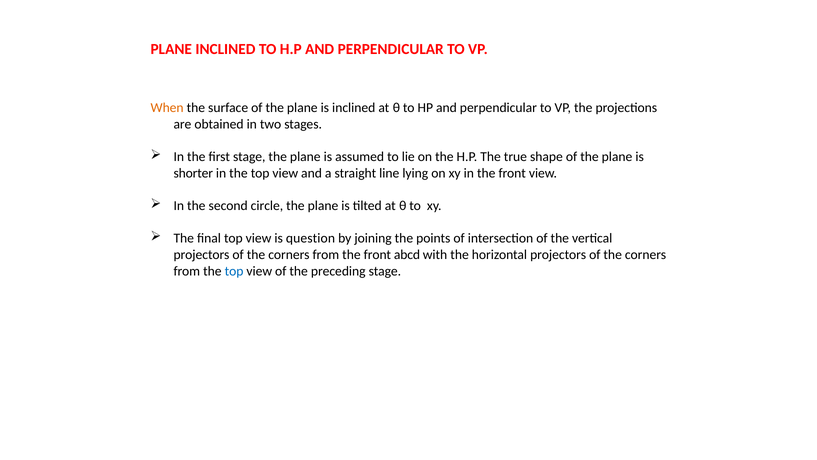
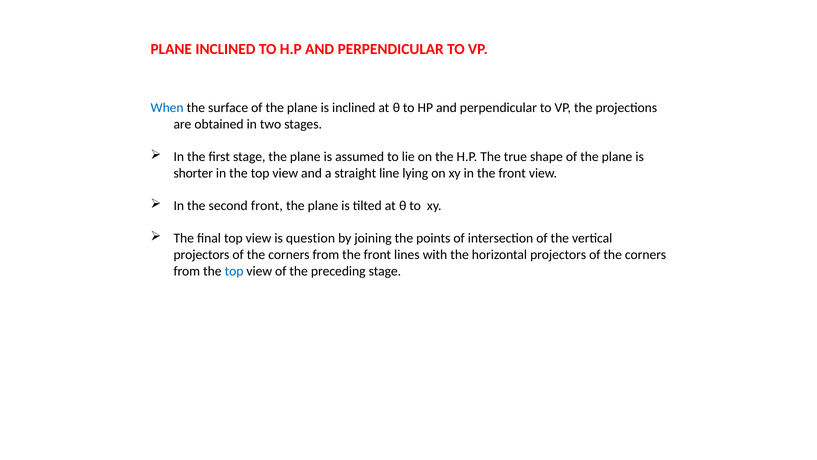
When colour: orange -> blue
second circle: circle -> front
abcd: abcd -> lines
